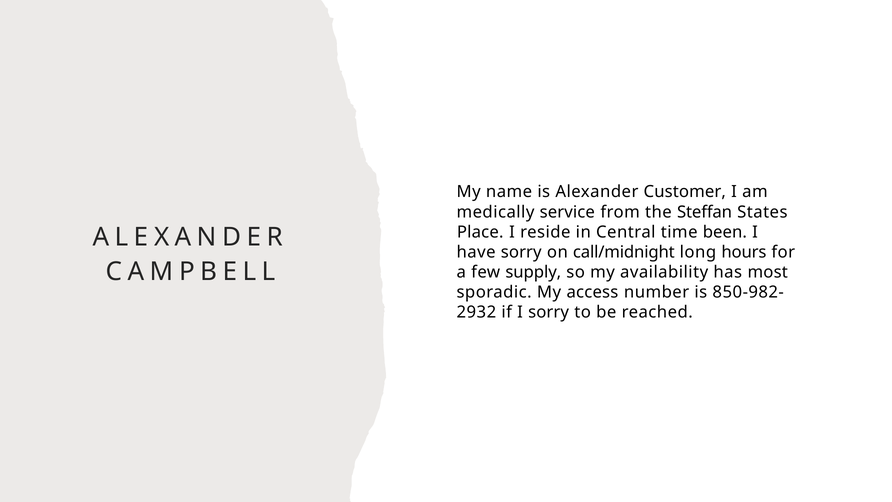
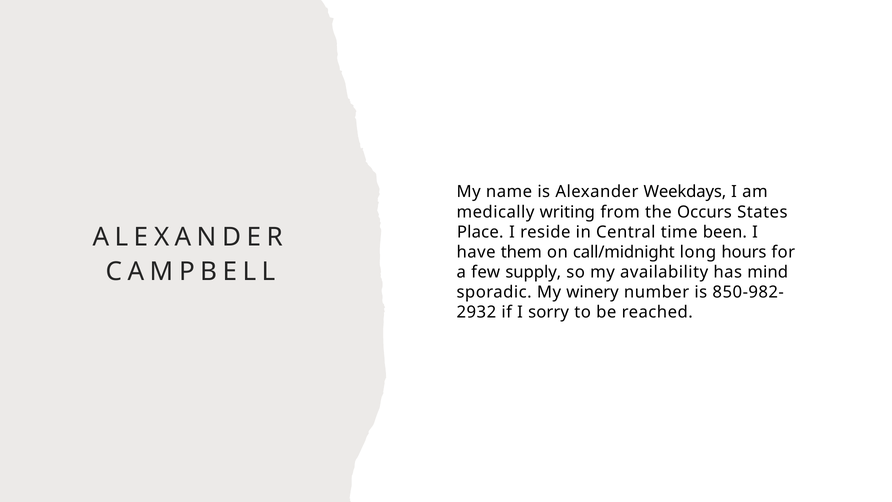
Customer: Customer -> Weekdays
service: service -> writing
Steffan: Steffan -> Occurs
have sorry: sorry -> them
most: most -> mind
access: access -> winery
